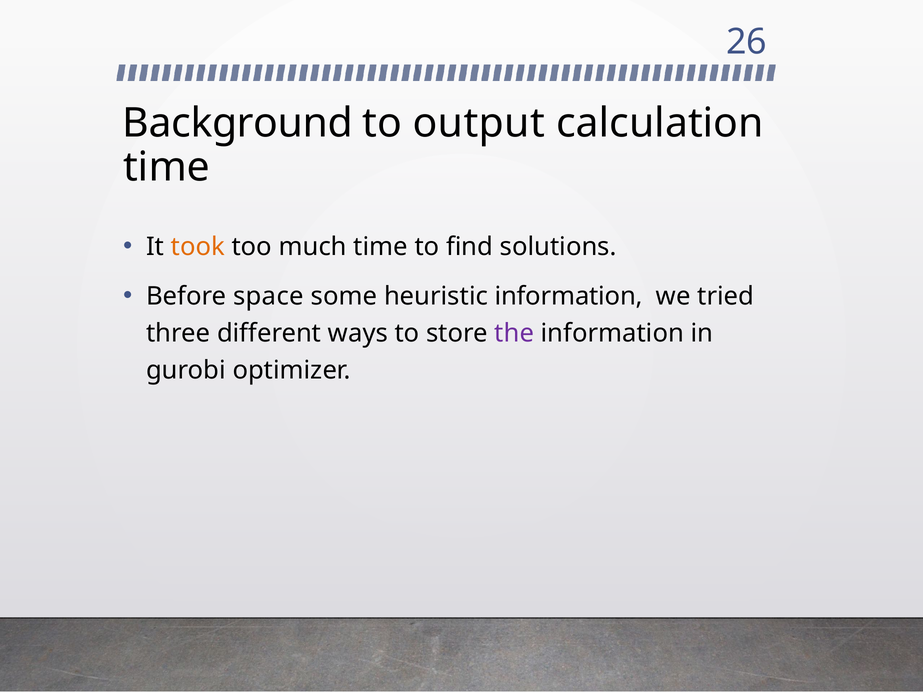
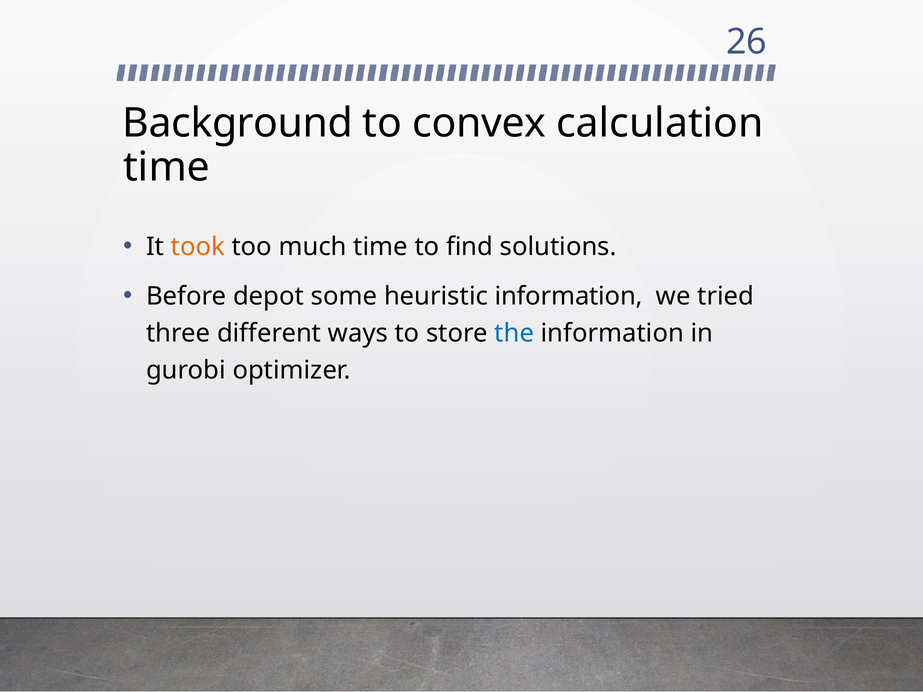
output: output -> convex
space: space -> depot
the colour: purple -> blue
